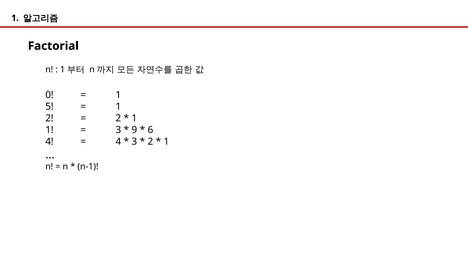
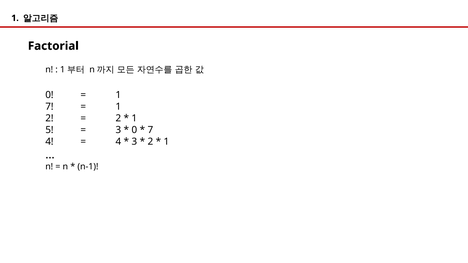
5 at (49, 107): 5 -> 7
1 at (49, 130): 1 -> 5
9 at (134, 130): 9 -> 0
6 at (150, 130): 6 -> 7
